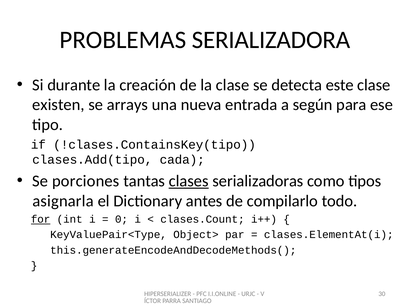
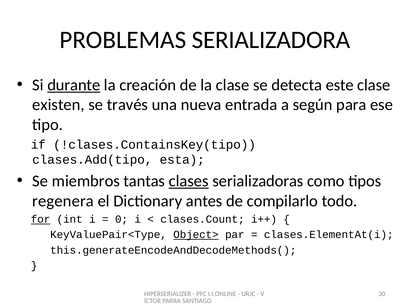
durante underline: none -> present
arrays: arrays -> través
cada: cada -> esta
porciones: porciones -> miembros
asignarla: asignarla -> regenera
Object> underline: none -> present
